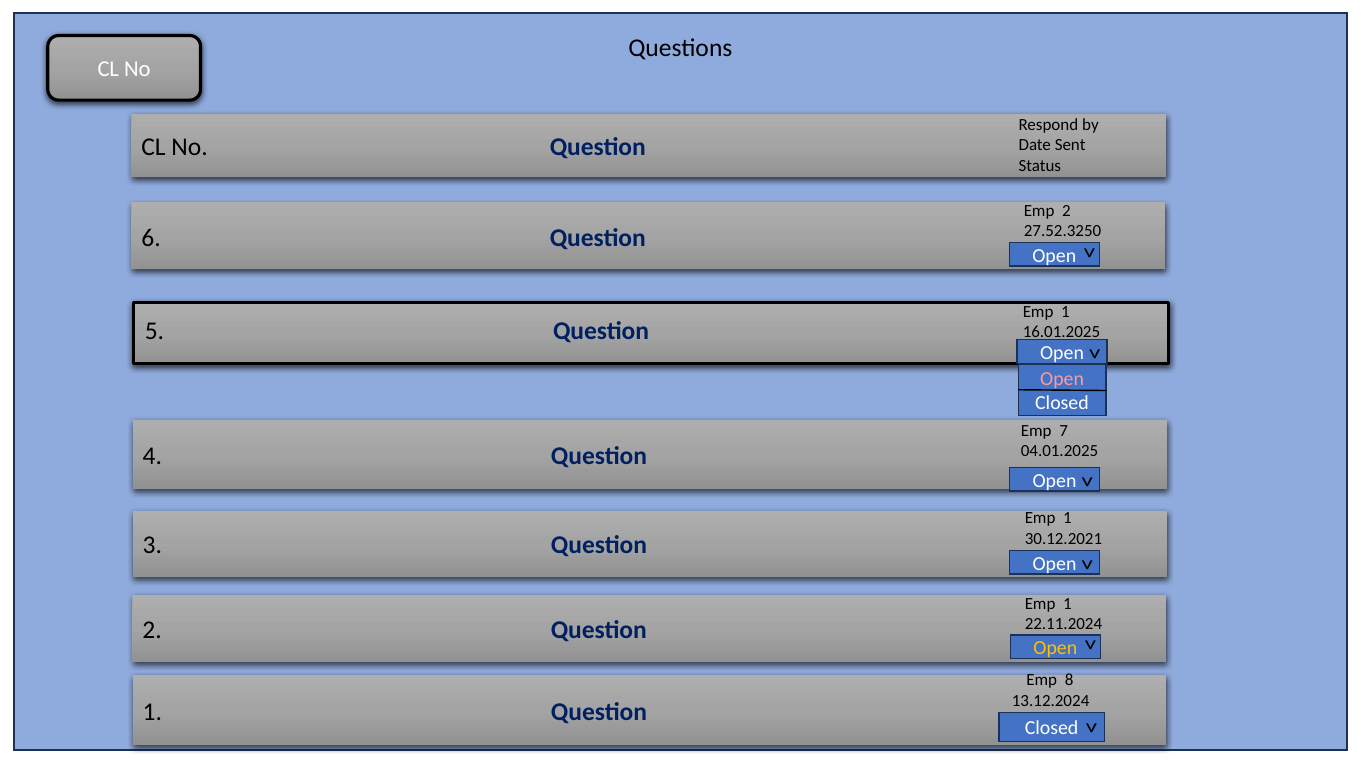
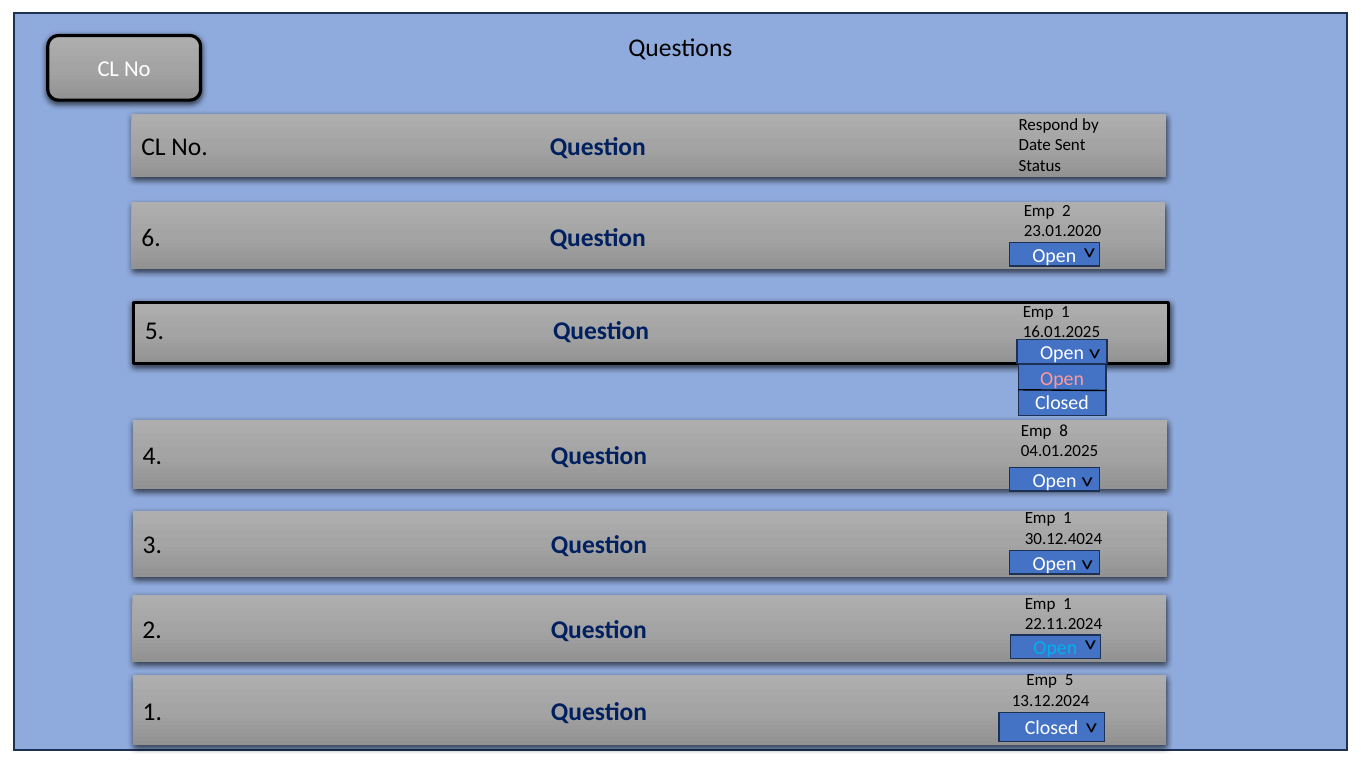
27.52.3250: 27.52.3250 -> 23.01.2020
7: 7 -> 8
30.12.2021: 30.12.2021 -> 30.12.4024
Open at (1055, 648) colour: yellow -> light blue
Emp 8: 8 -> 5
